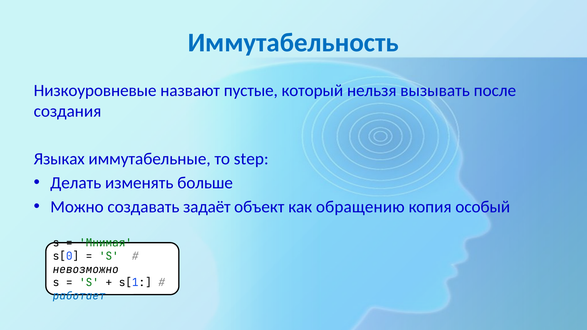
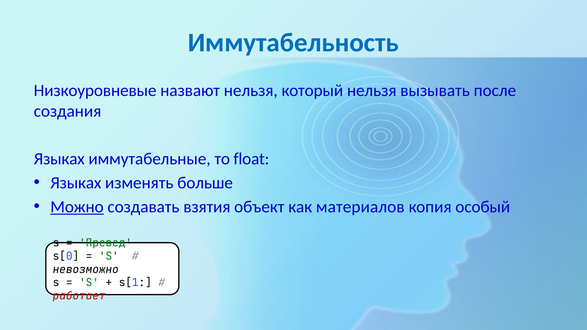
назвают пустые: пустые -> нельзя
step: step -> float
Делать at (76, 183): Делать -> Языках
Можно underline: none -> present
задаёт: задаёт -> взятия
обращению: обращению -> материалов
Мнимая: Мнимая -> Превед
работает colour: blue -> red
